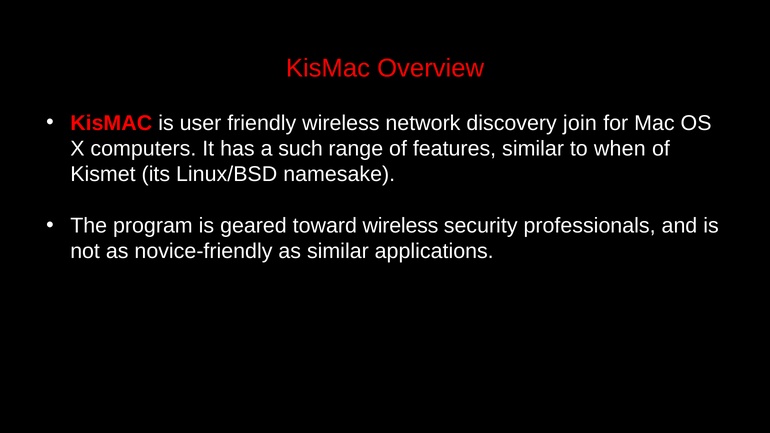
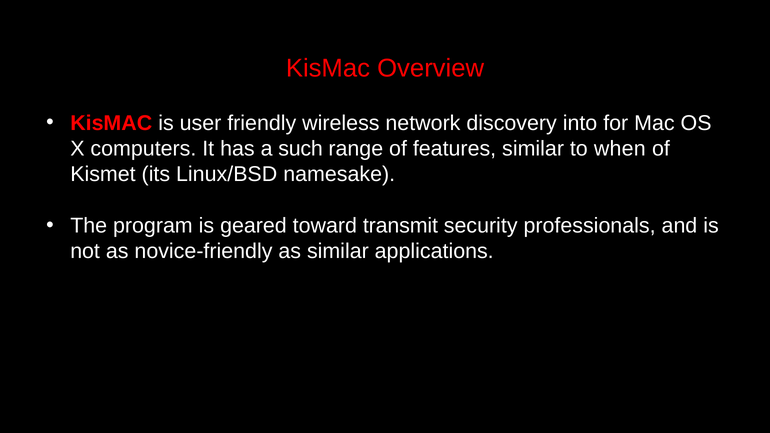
join: join -> into
toward wireless: wireless -> transmit
